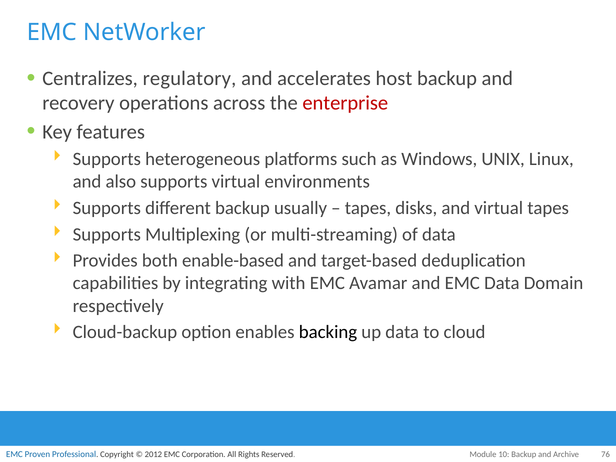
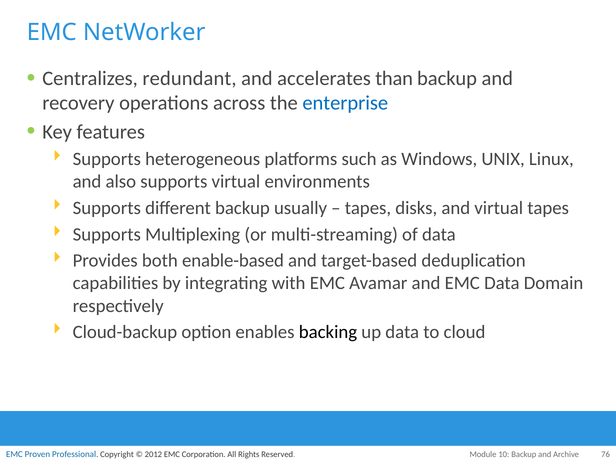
regulatory: regulatory -> redundant
host: host -> than
enterprise colour: red -> blue
